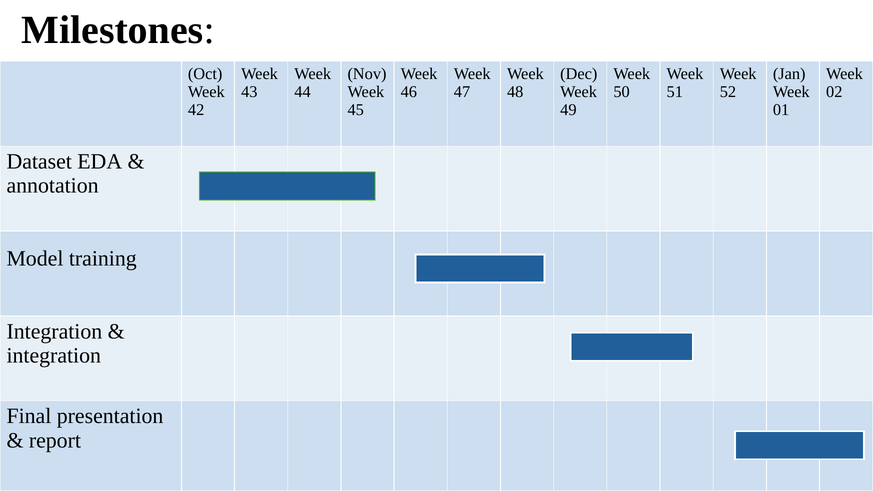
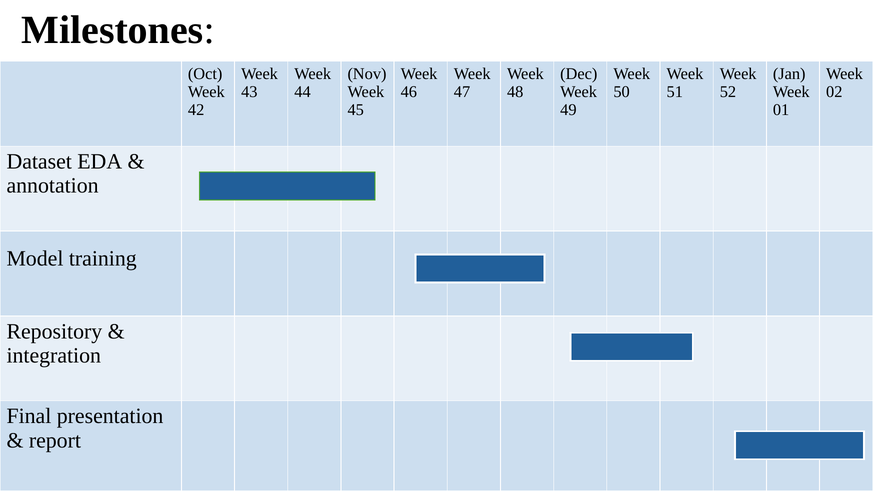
Integration at (54, 331): Integration -> Repository
